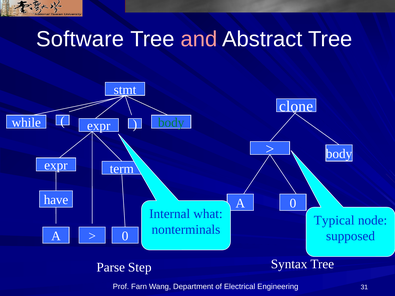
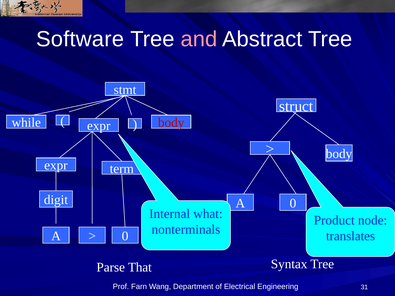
clone: clone -> struct
body at (171, 123) colour: green -> red
have: have -> digit
Typical: Typical -> Product
supposed: supposed -> translates
Step: Step -> That
